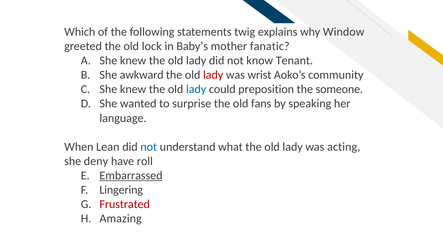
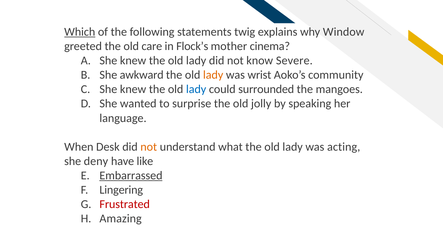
Which underline: none -> present
lock: lock -> care
Baby’s: Baby’s -> Flock’s
fanatic: fanatic -> cinema
Tenant: Tenant -> Severe
lady at (213, 75) colour: red -> orange
preposition: preposition -> surrounded
someone: someone -> mangoes
fans: fans -> jolly
Lean: Lean -> Desk
not at (149, 147) colour: blue -> orange
roll: roll -> like
